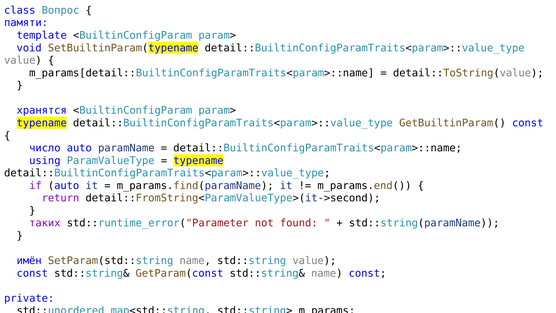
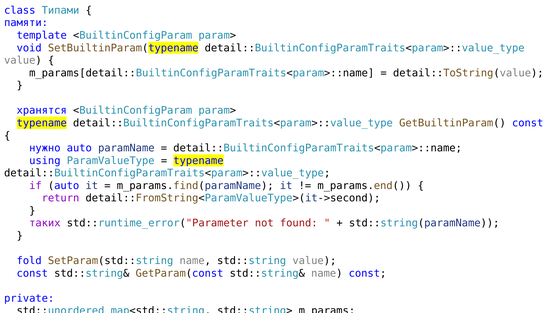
Вопрос: Вопрос -> Типами
число: число -> нужно
имён: имён -> fold
